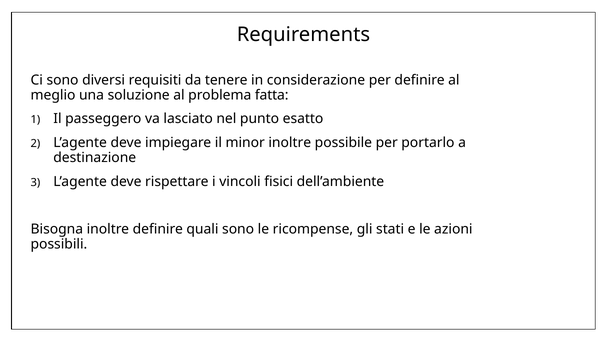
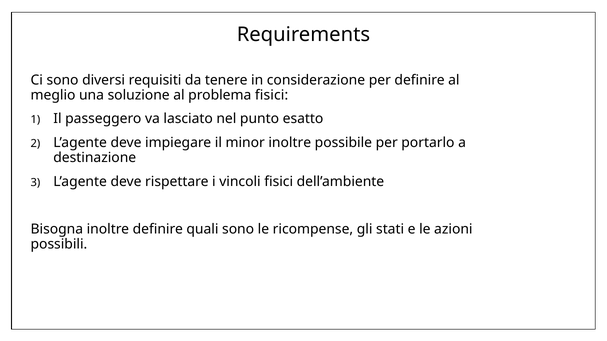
problema fatta: fatta -> fisici
